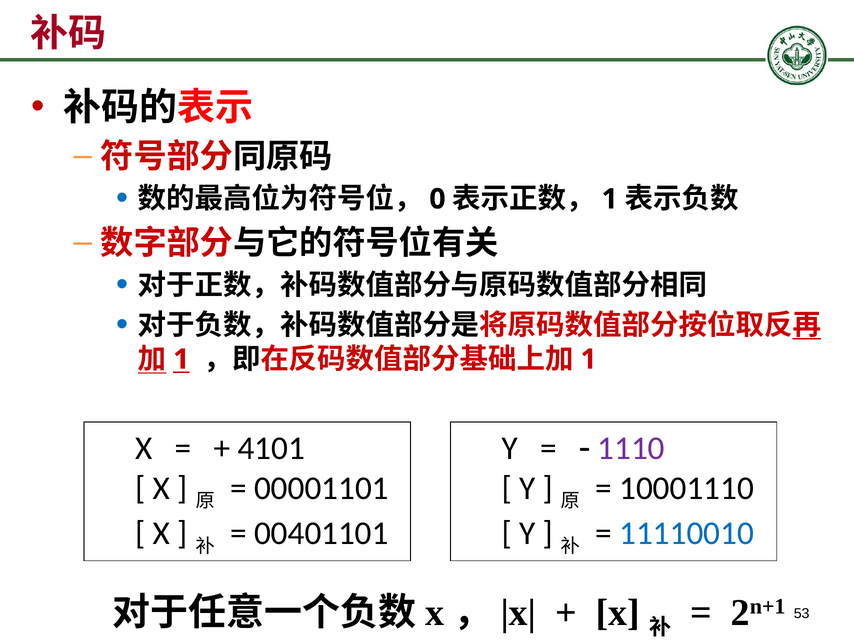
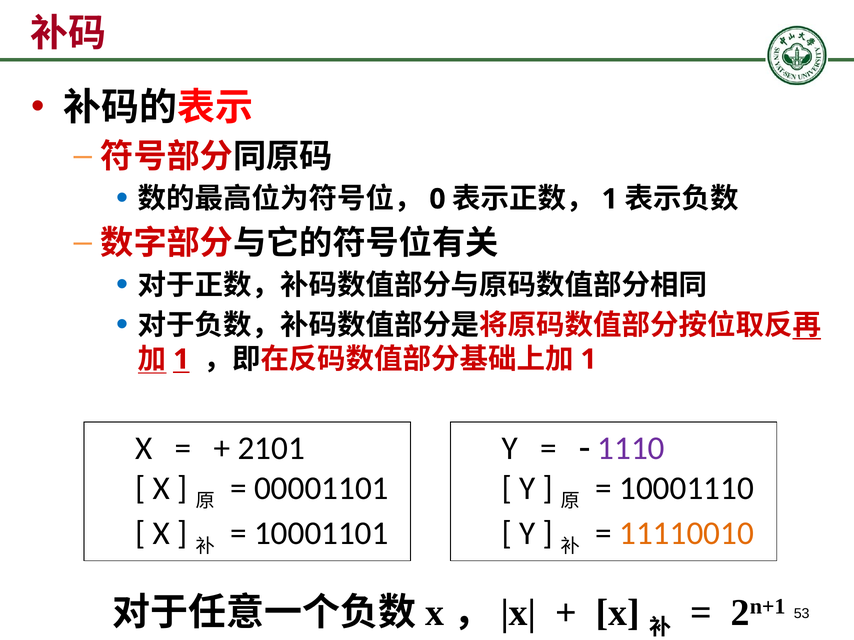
4101: 4101 -> 2101
00401101: 00401101 -> 10001101
11110010 colour: blue -> orange
